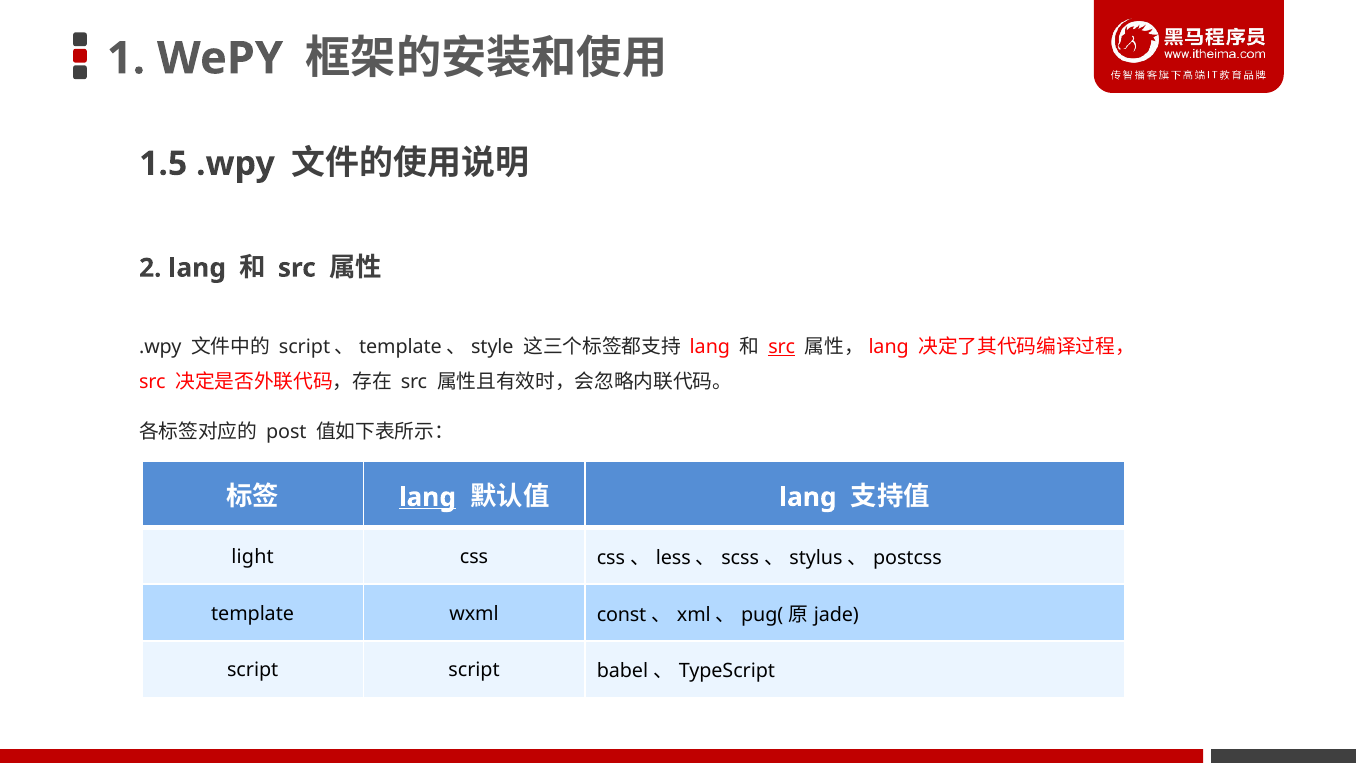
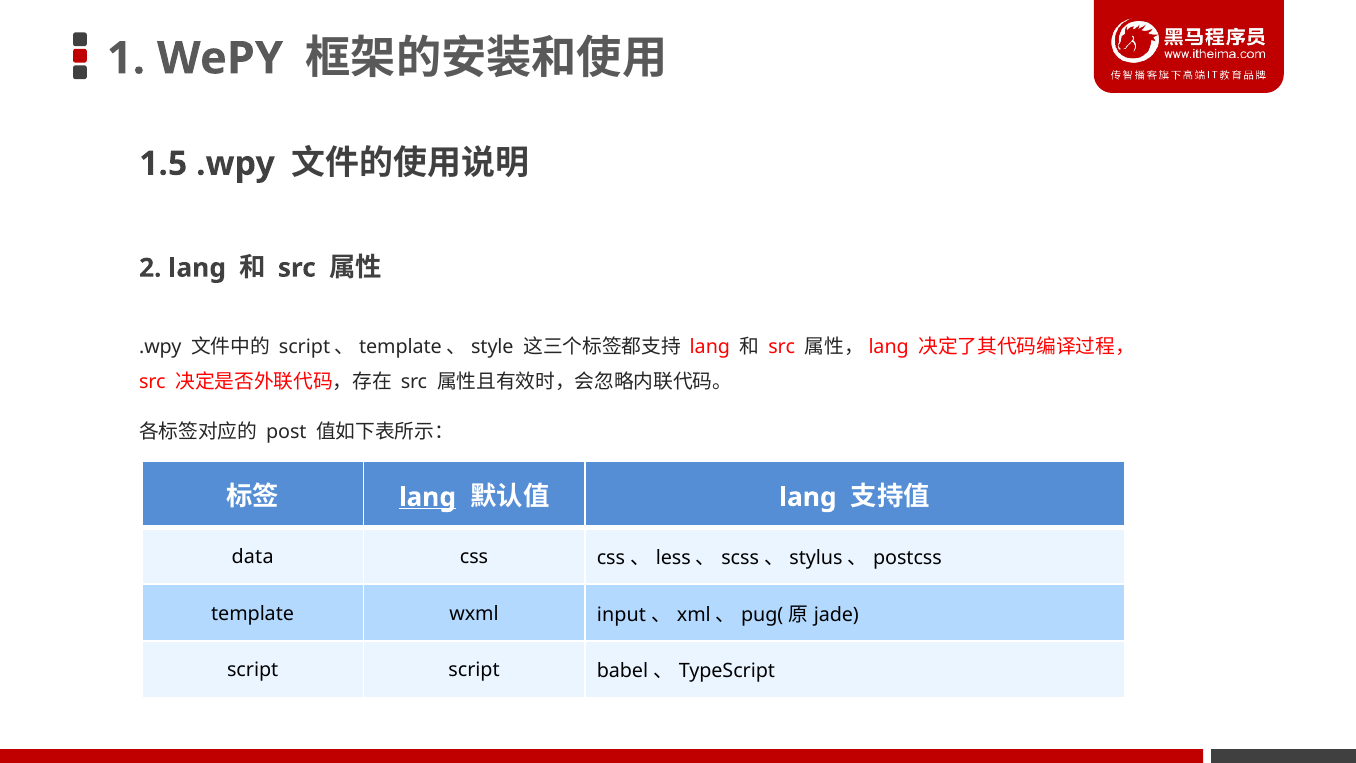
src at (782, 347) underline: present -> none
light: light -> data
const: const -> input
